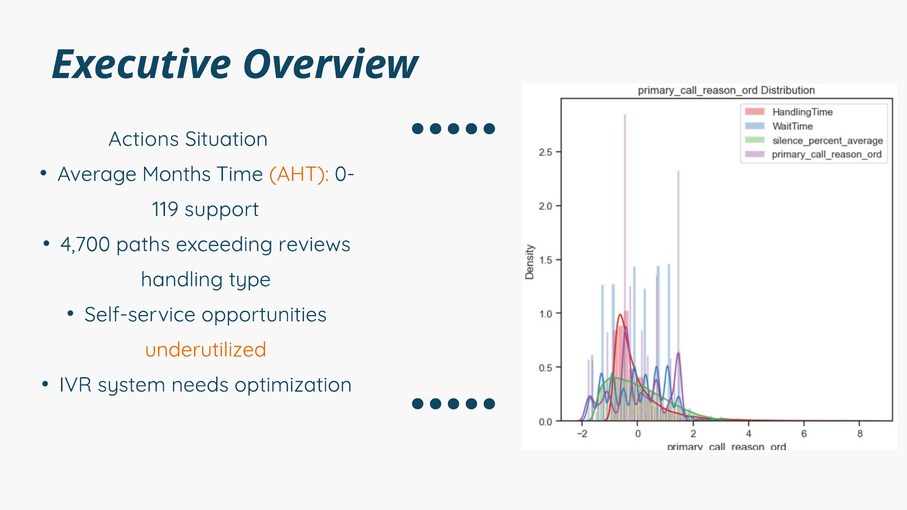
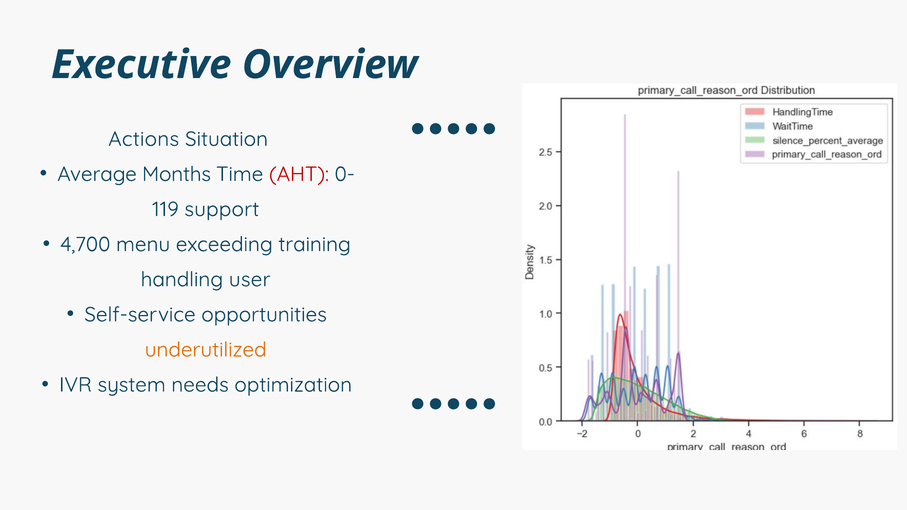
AHT colour: orange -> red
paths: paths -> menu
reviews: reviews -> training
type: type -> user
